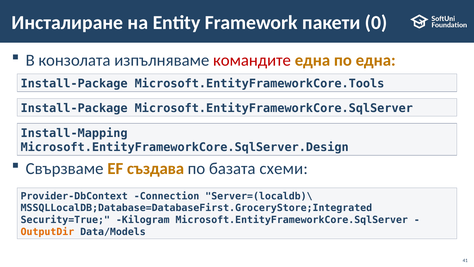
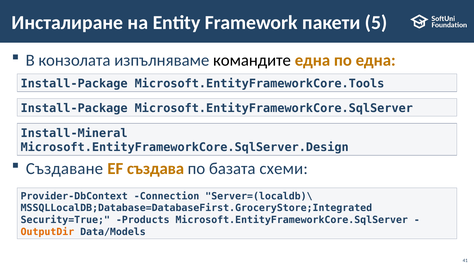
0: 0 -> 5
командите colour: red -> black
Install-Mapping: Install-Mapping -> Install-Mineral
Свързваме: Свързваме -> Създаване
Kilogram: Kilogram -> Products
